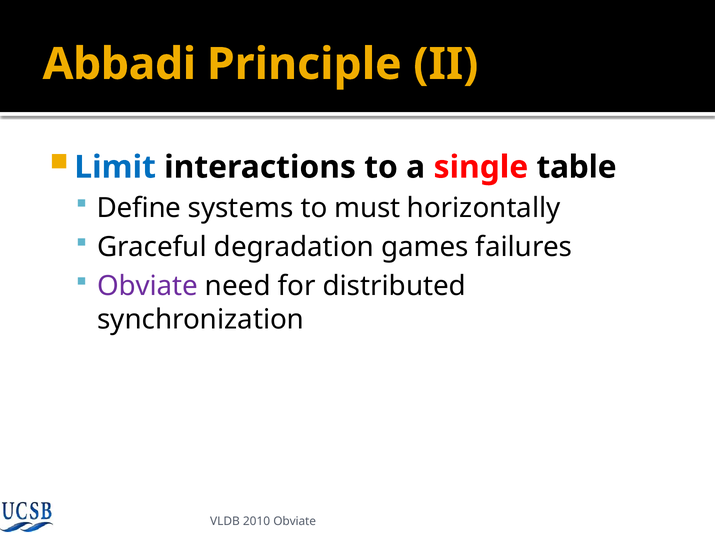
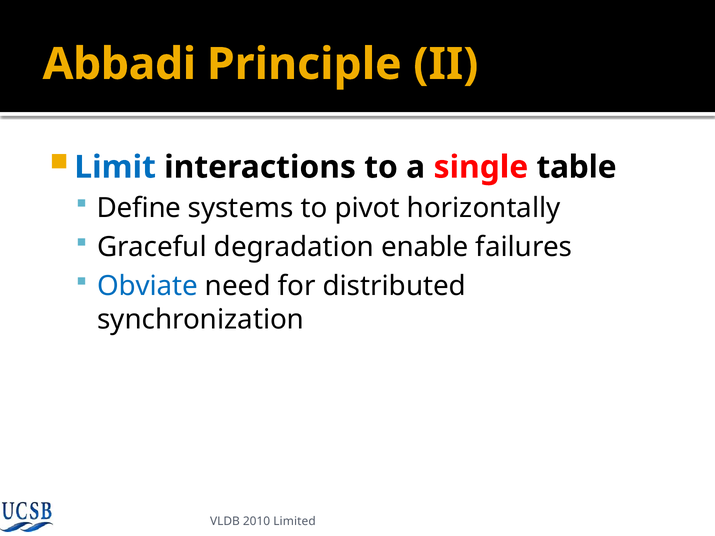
must: must -> pivot
games: games -> enable
Obviate at (148, 286) colour: purple -> blue
2010 Obviate: Obviate -> Limited
